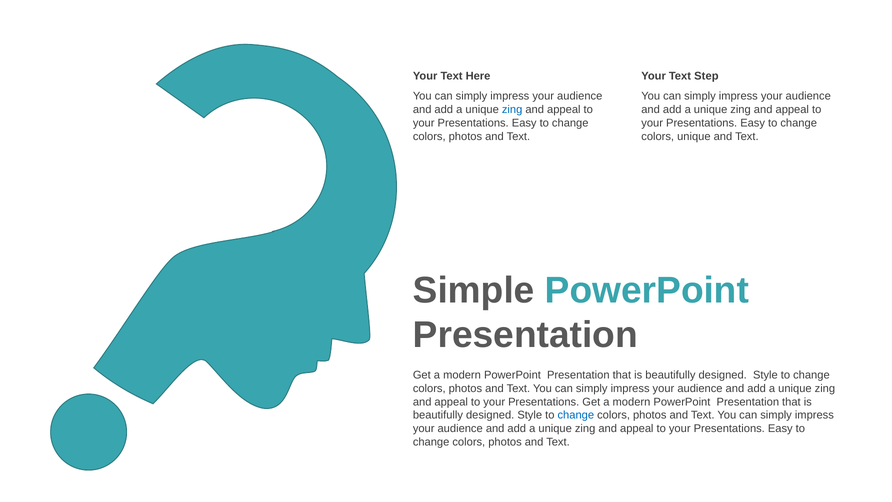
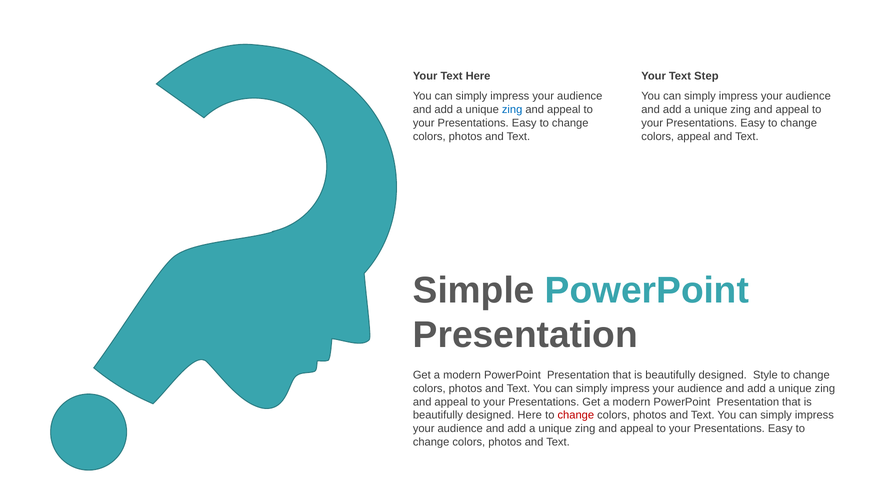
colors unique: unique -> appeal
Style at (530, 415): Style -> Here
change at (576, 415) colour: blue -> red
